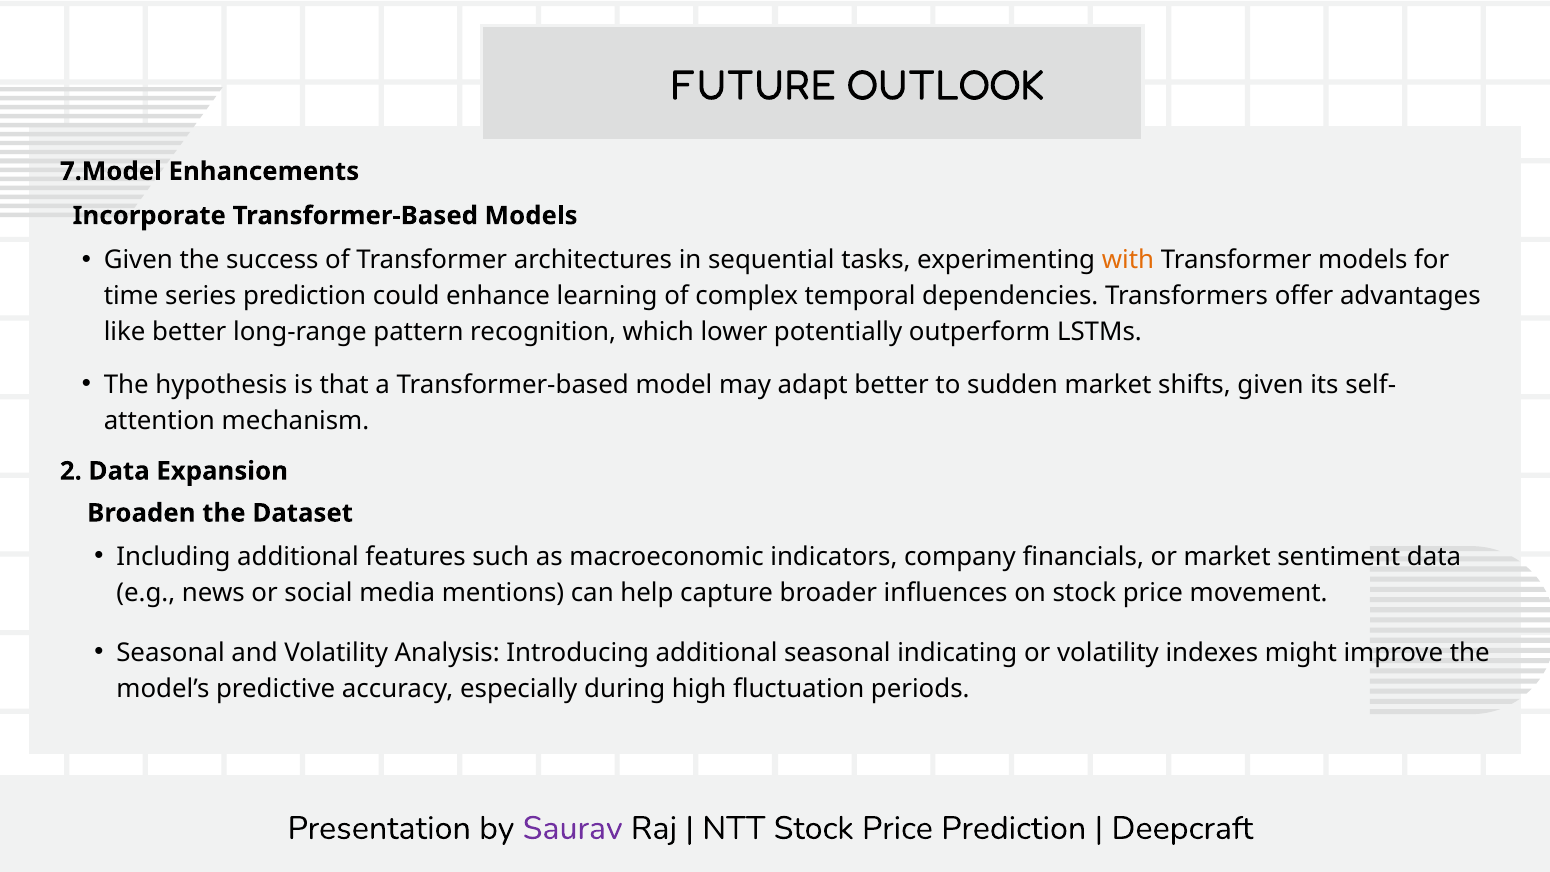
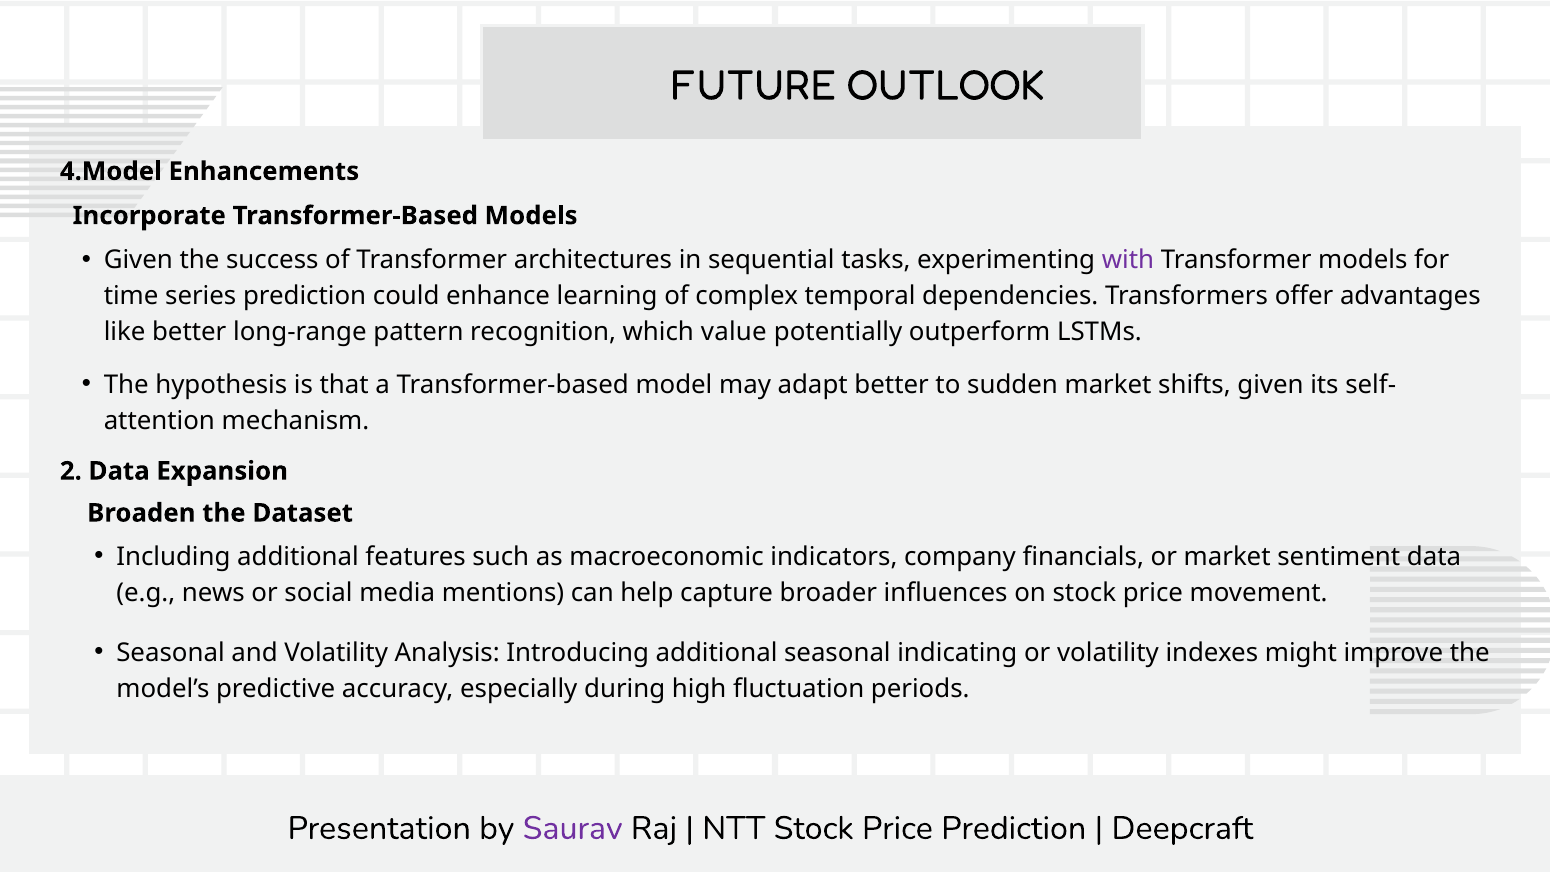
7.Model: 7.Model -> 4.Model
with colour: orange -> purple
lower: lower -> value
